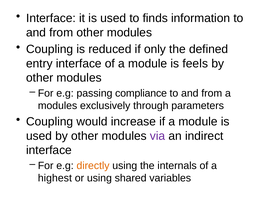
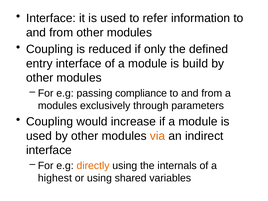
finds: finds -> refer
feels: feels -> build
via colour: purple -> orange
